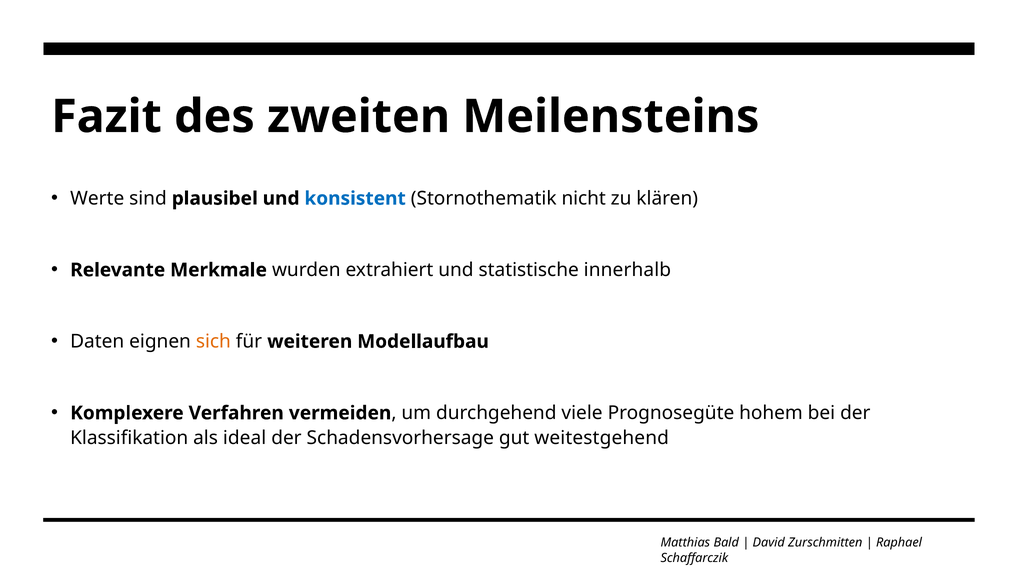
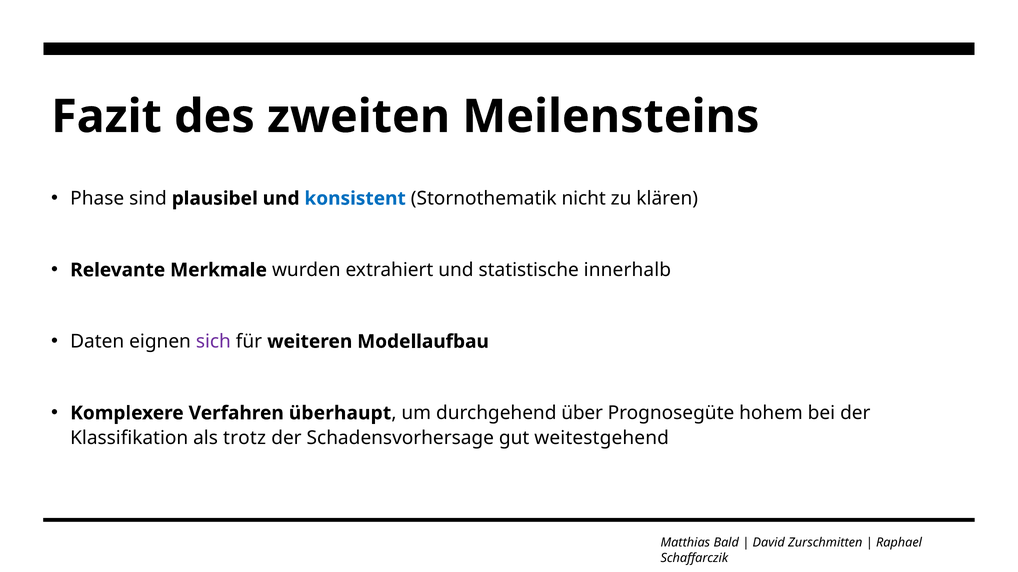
Werte: Werte -> Phase
sich colour: orange -> purple
vermeiden: vermeiden -> überhaupt
viele: viele -> über
ideal: ideal -> trotz
